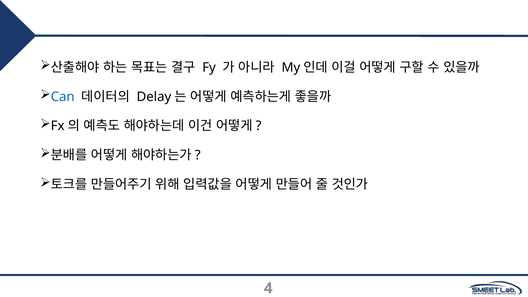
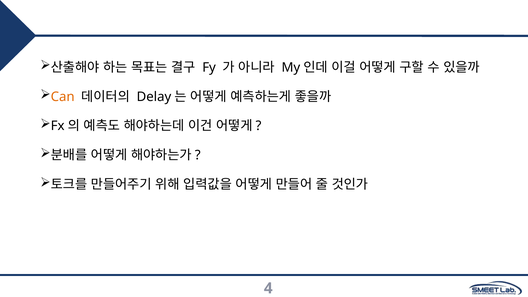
Can colour: blue -> orange
